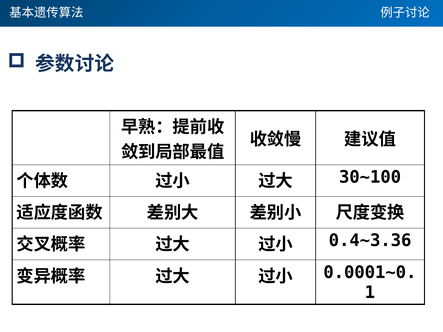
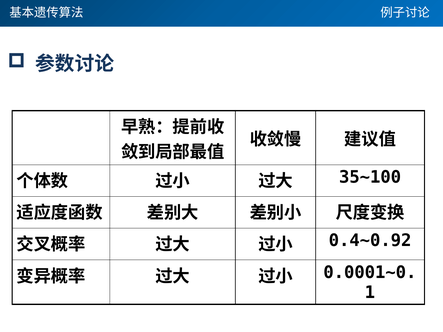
30~100: 30~100 -> 35~100
0.4~3.36: 0.4~3.36 -> 0.4~0.92
